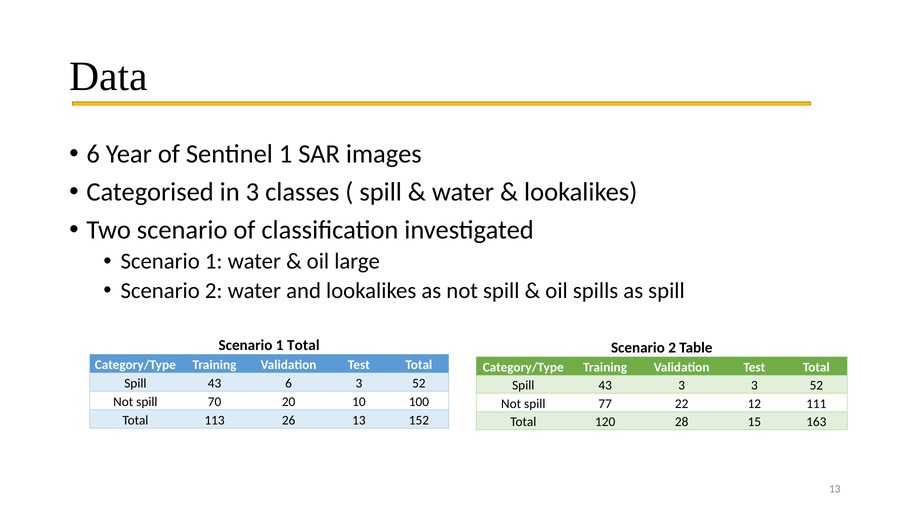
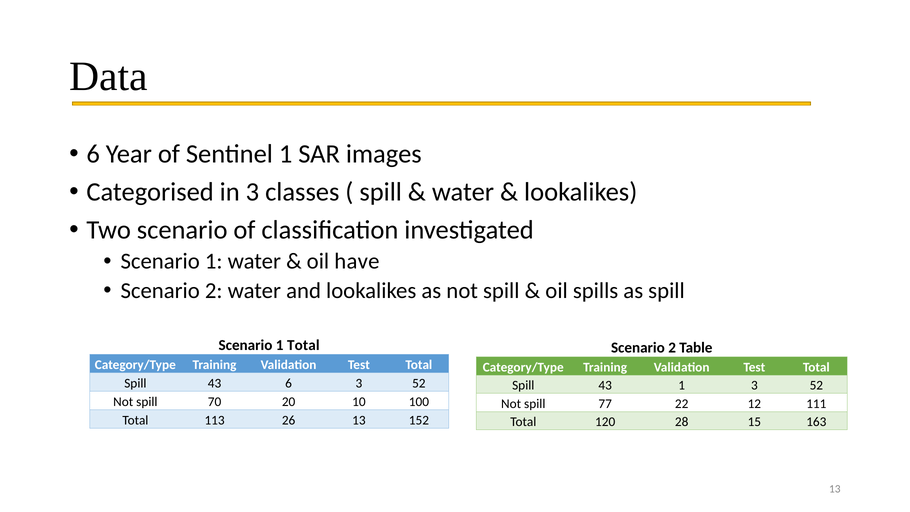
large: large -> have
43 3: 3 -> 1
